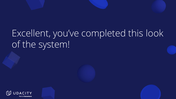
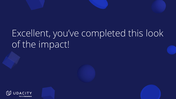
system: system -> impact
